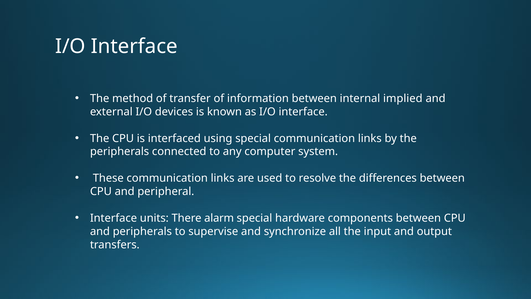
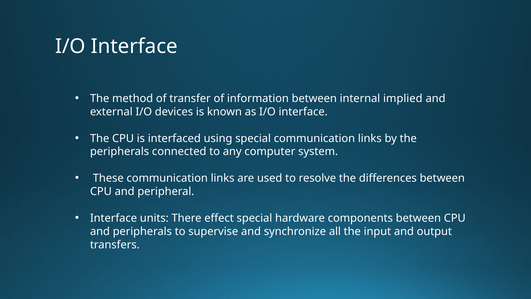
alarm: alarm -> effect
